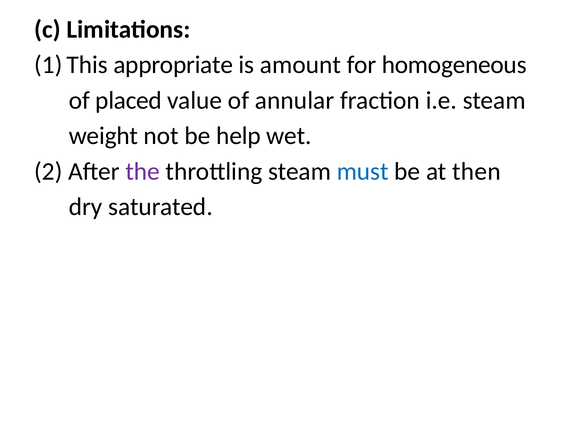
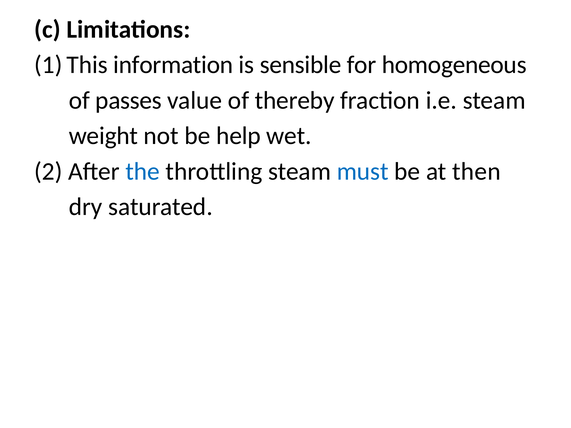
appropriate: appropriate -> information
amount: amount -> sensible
placed: placed -> passes
annular: annular -> thereby
the colour: purple -> blue
